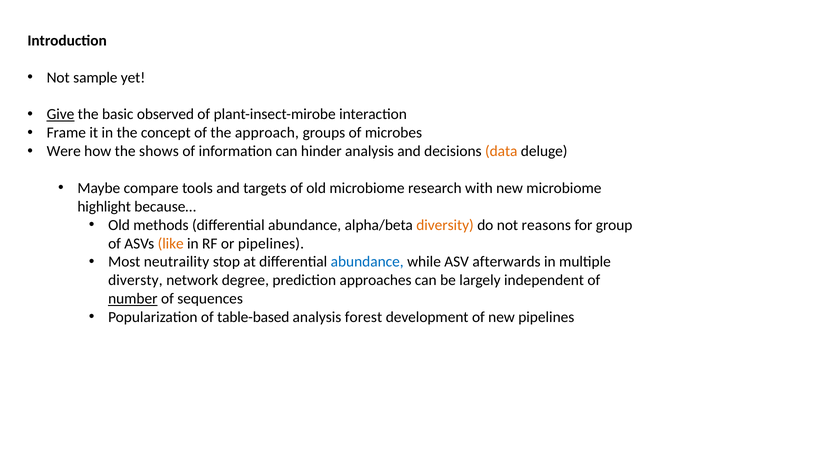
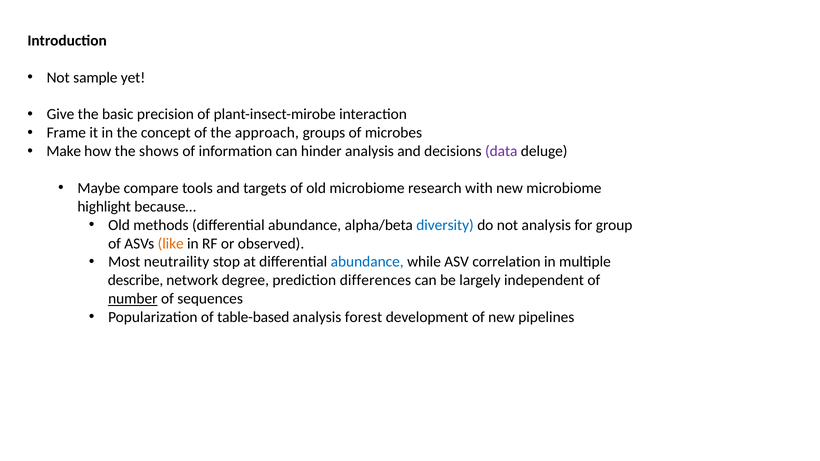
Give underline: present -> none
observed: observed -> precision
Were: Were -> Make
data colour: orange -> purple
diversity colour: orange -> blue
not reasons: reasons -> analysis
or pipelines: pipelines -> observed
afterwards: afterwards -> correlation
diversty: diversty -> describe
approaches: approaches -> differences
